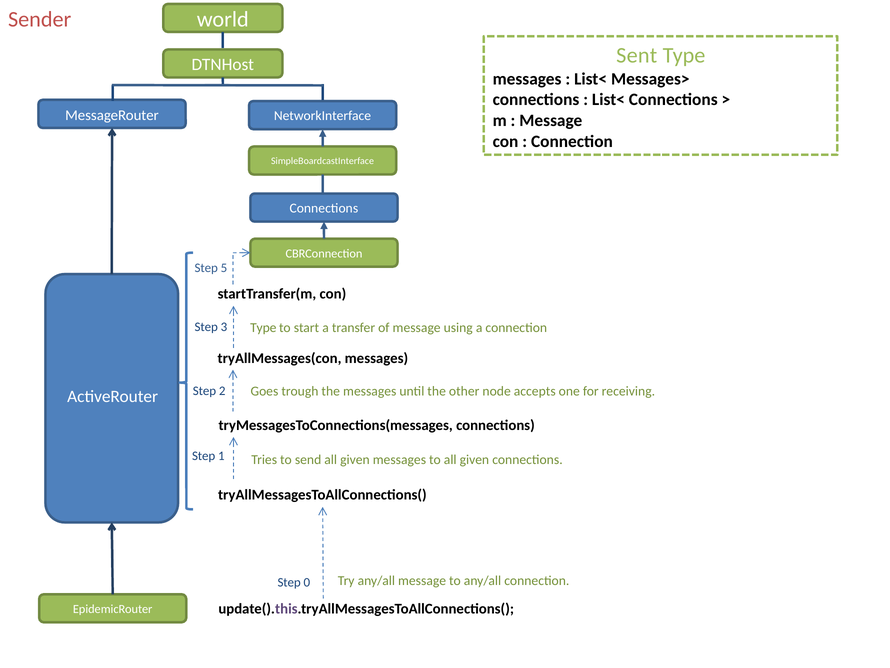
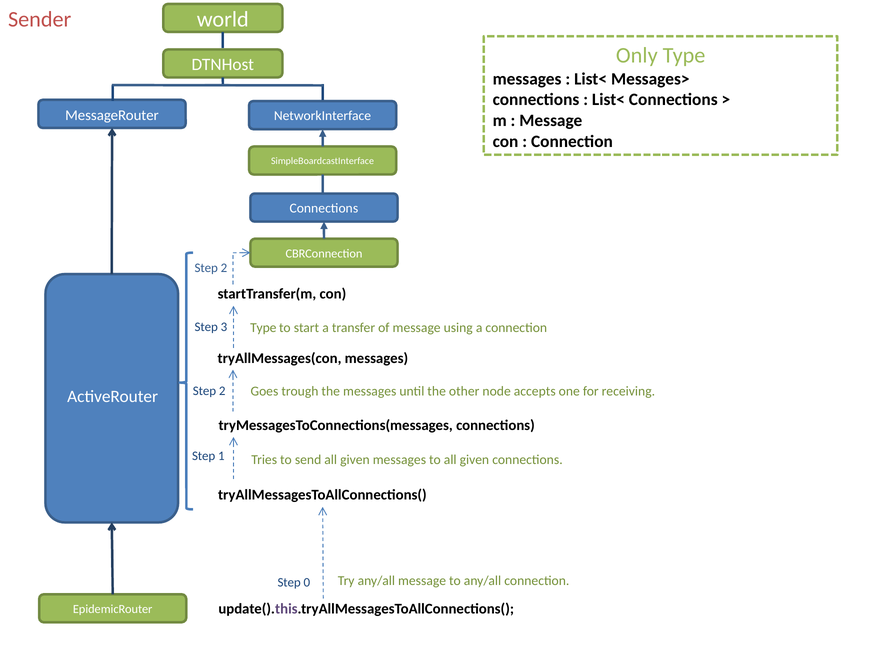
Sent: Sent -> Only
5 at (224, 268): 5 -> 2
